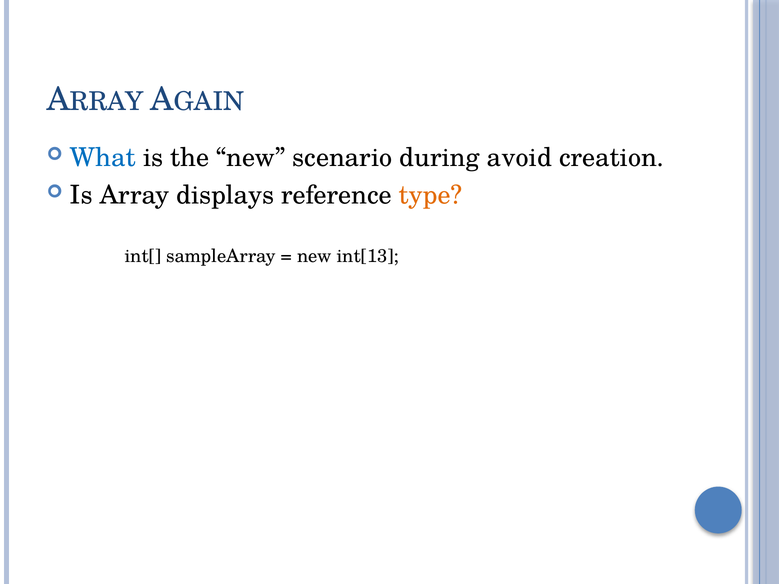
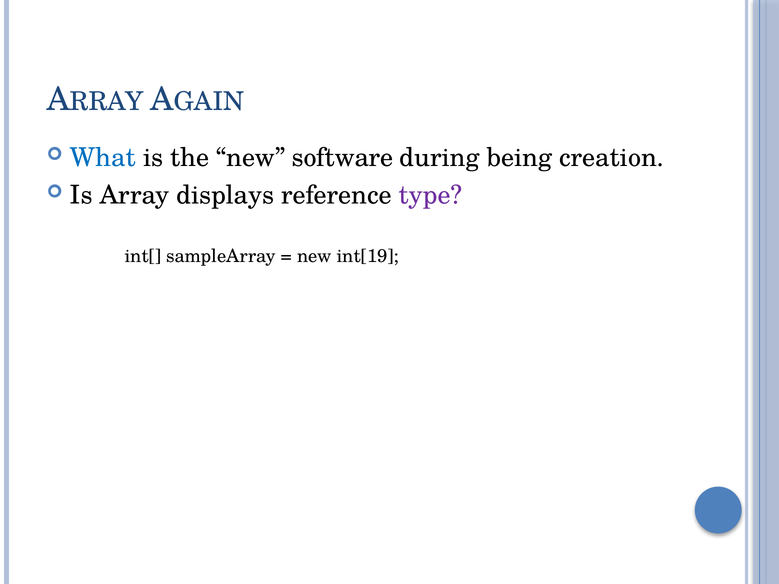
scenario: scenario -> software
avoid: avoid -> being
type colour: orange -> purple
int[13: int[13 -> int[19
